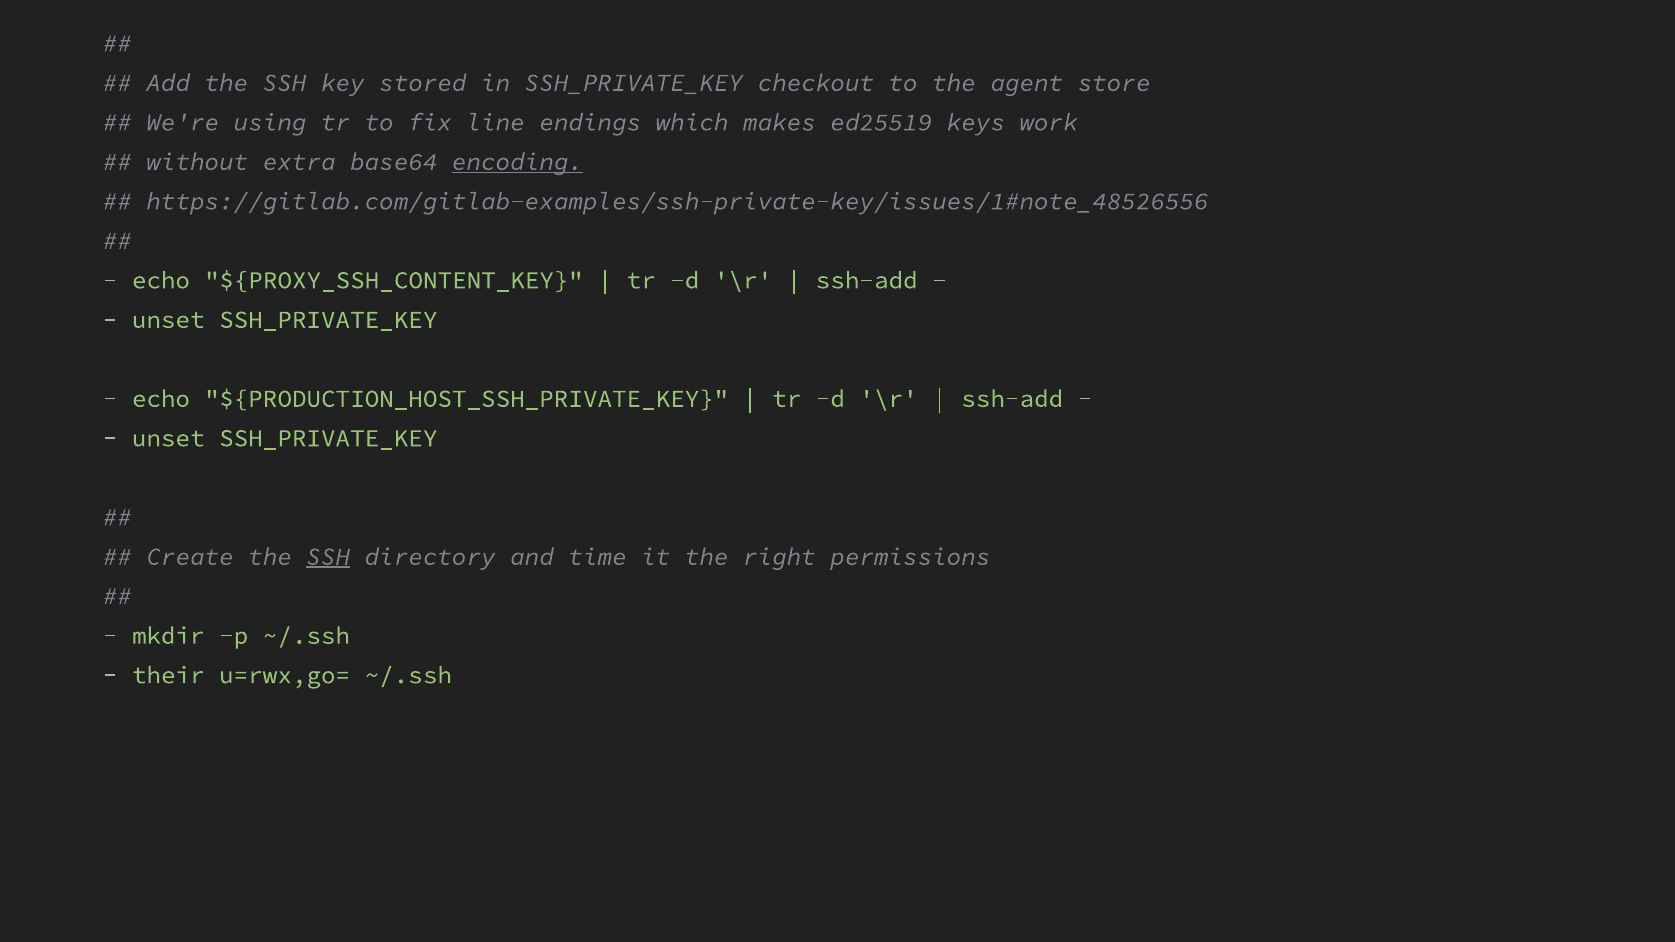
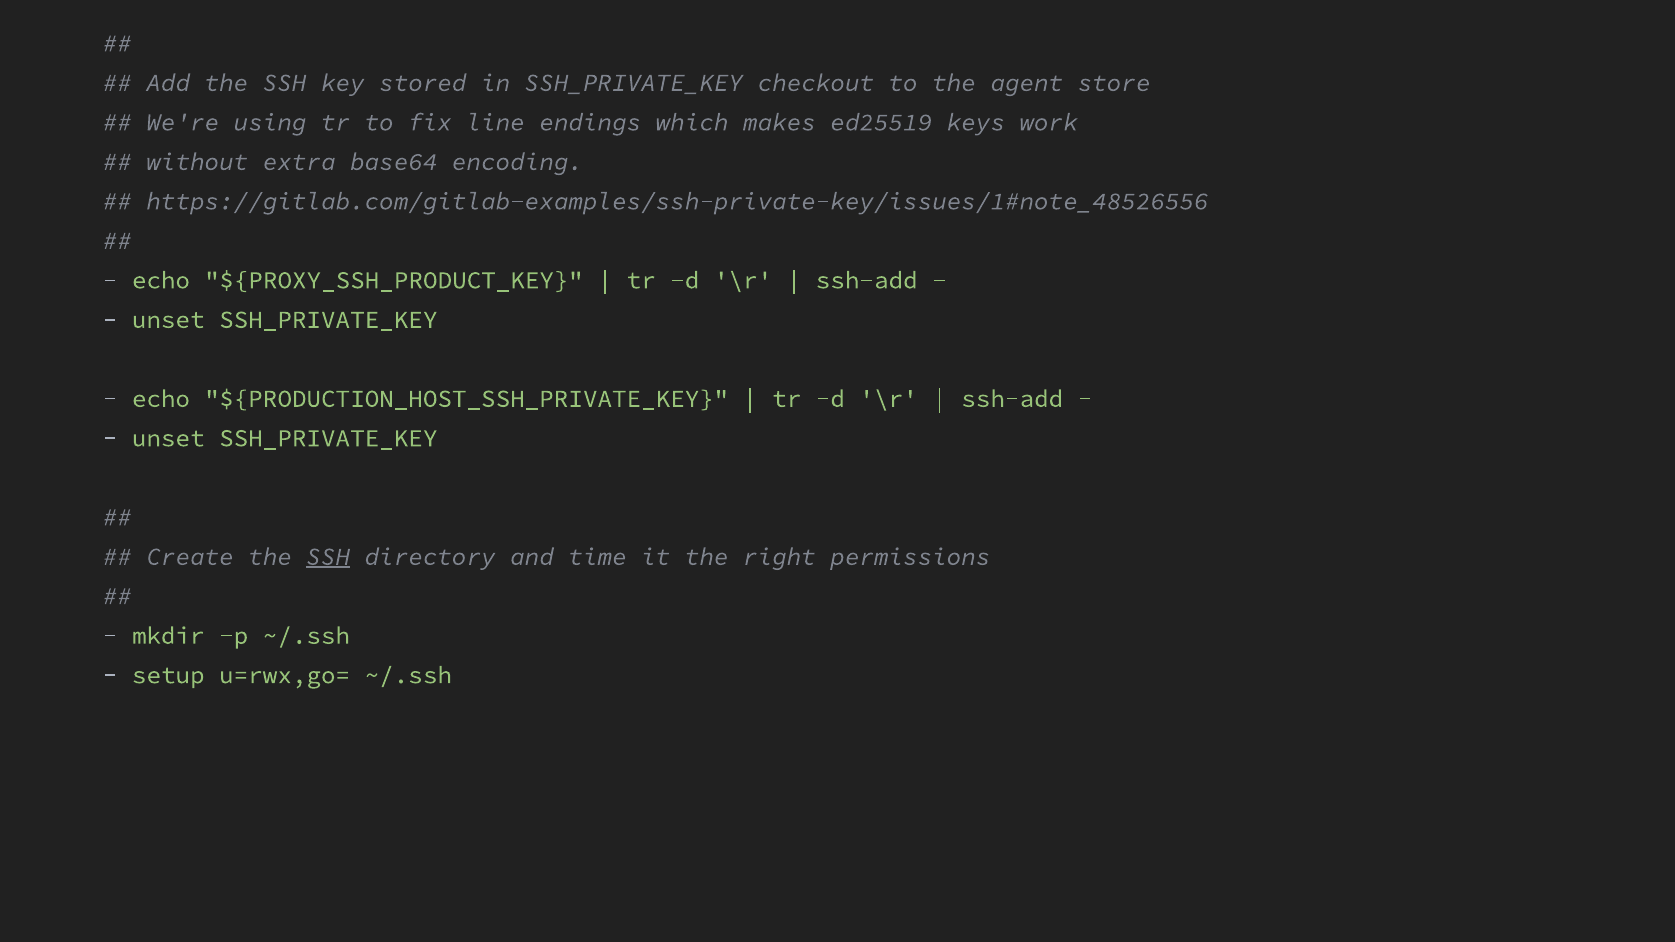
encoding underline: present -> none
${PROXY_SSH_CONTENT_KEY: ${PROXY_SSH_CONTENT_KEY -> ${PROXY_SSH_PRODUCT_KEY
their: their -> setup
